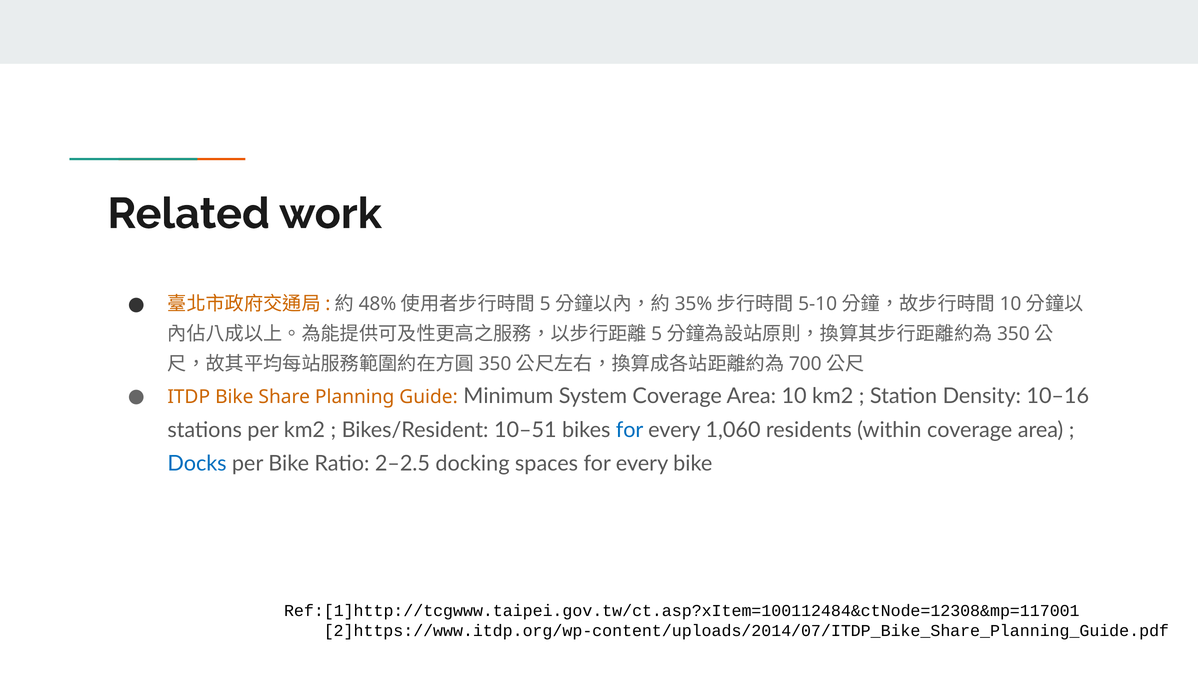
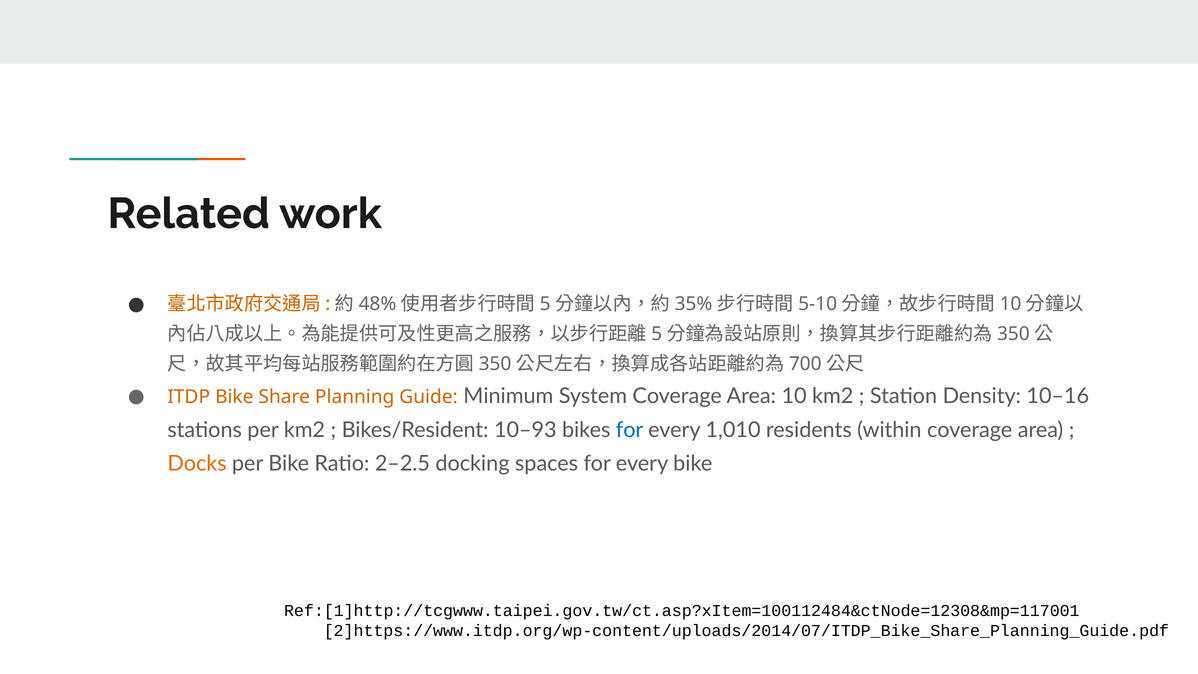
10–51: 10–51 -> 10–93
1,060: 1,060 -> 1,010
Docks colour: blue -> orange
